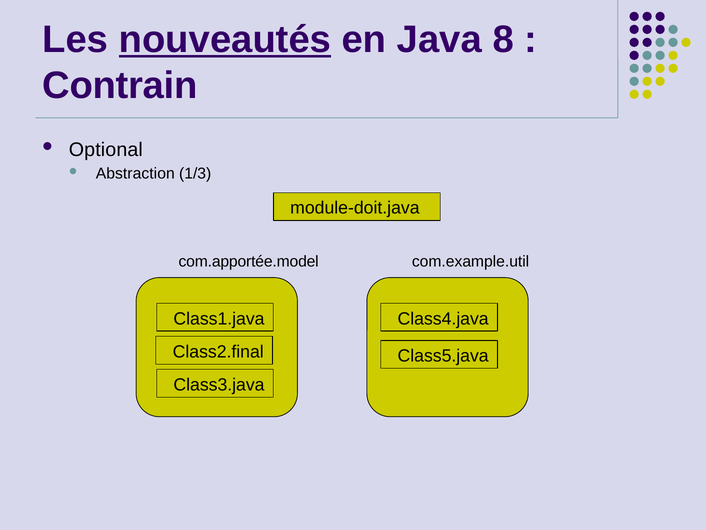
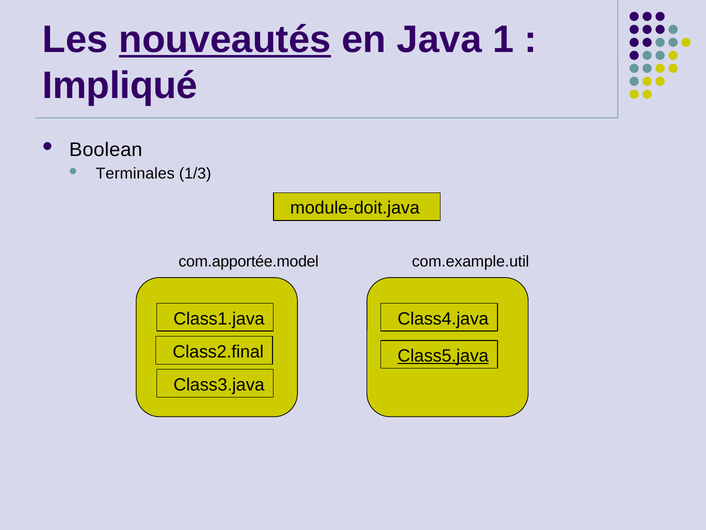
8: 8 -> 1
Contrain: Contrain -> Impliqué
Optional: Optional -> Boolean
Abstraction: Abstraction -> Terminales
Class5.java underline: none -> present
